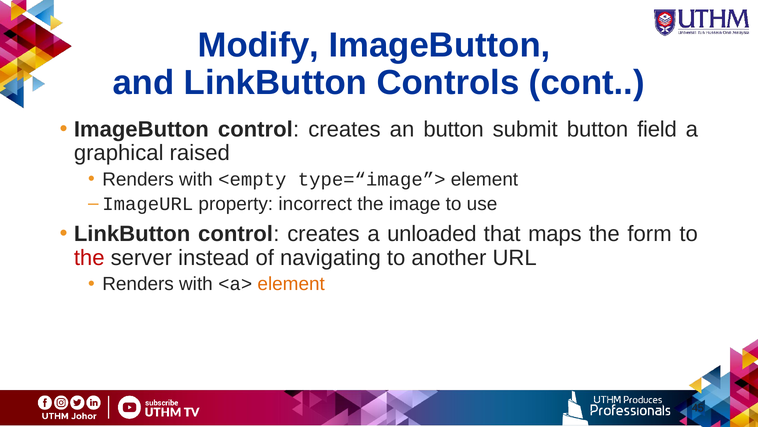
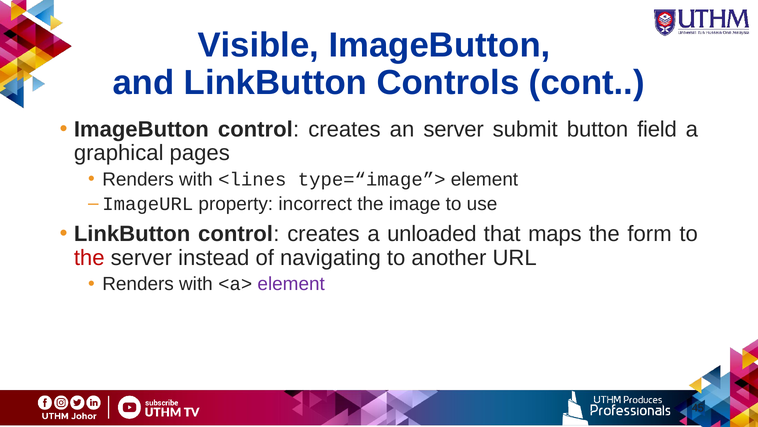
Modify: Modify -> Visible
an button: button -> server
raised: raised -> pages
<empty: <empty -> <lines
element at (291, 284) colour: orange -> purple
